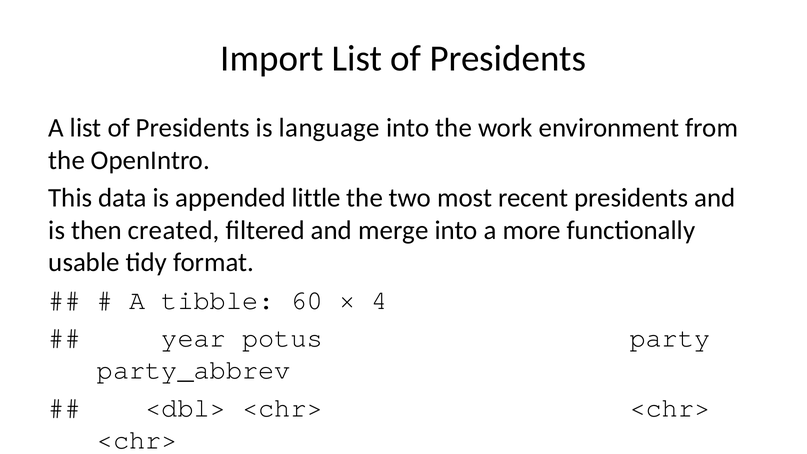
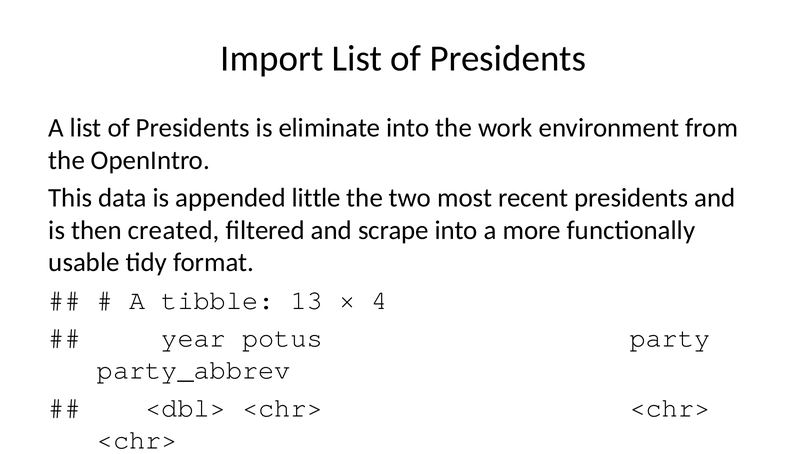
language: language -> eliminate
merge: merge -> scrape
60: 60 -> 13
